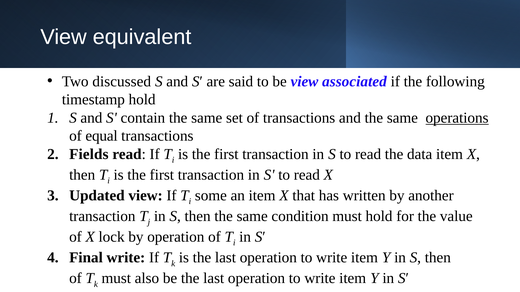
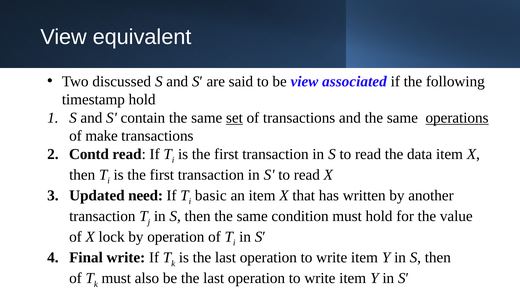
set underline: none -> present
equal: equal -> make
Fields: Fields -> Contd
Updated view: view -> need
some: some -> basic
